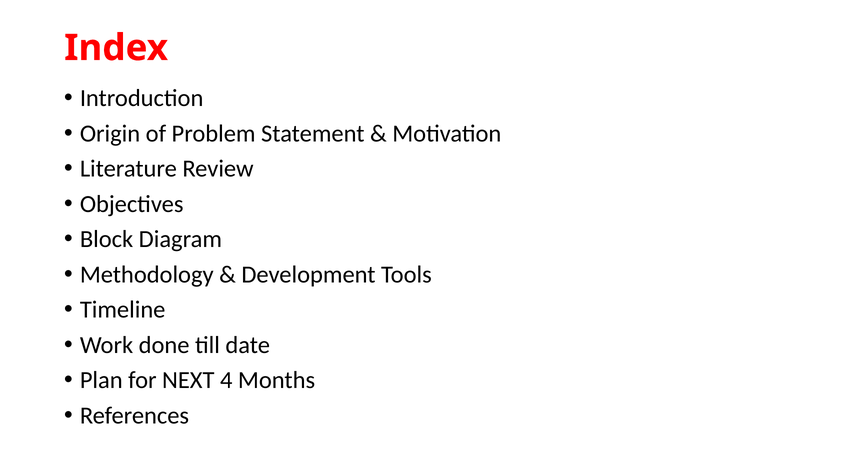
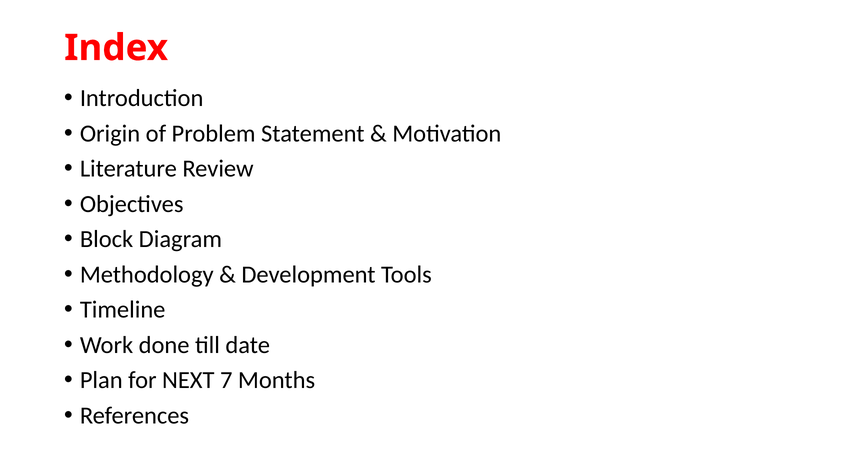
4: 4 -> 7
